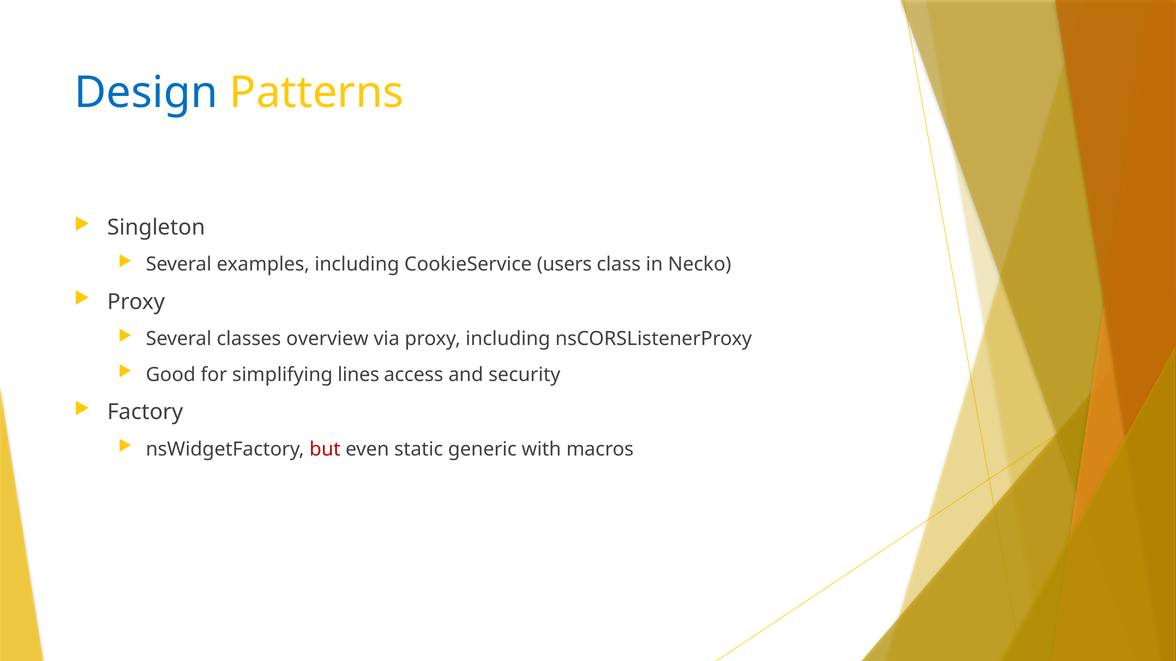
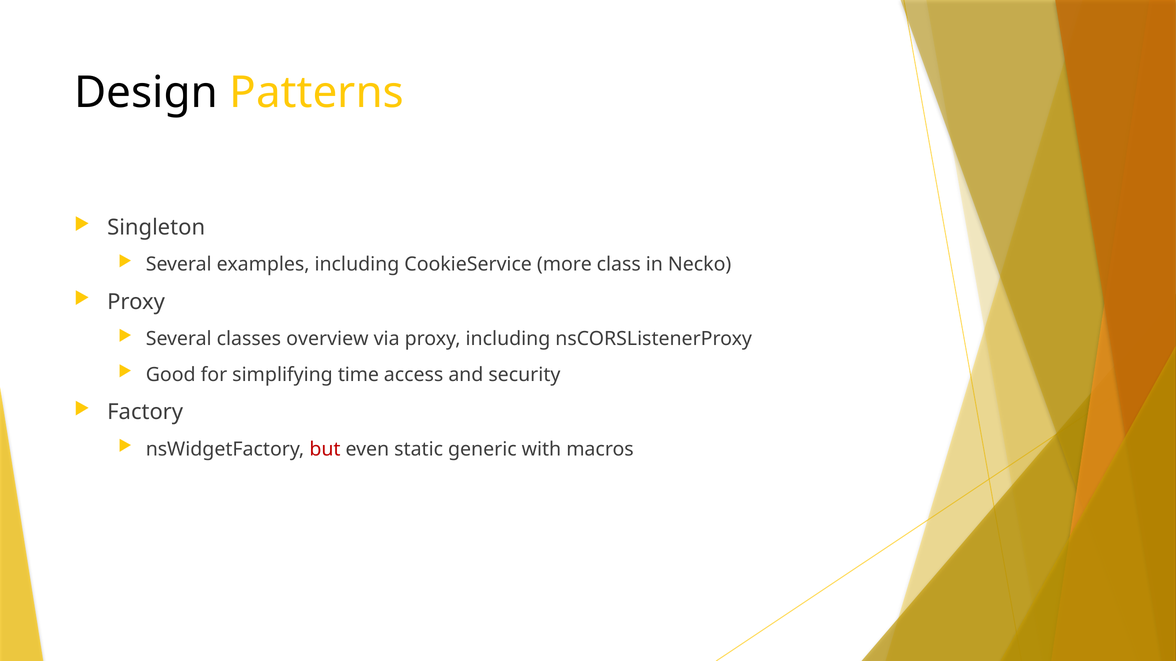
Design colour: blue -> black
users: users -> more
lines: lines -> time
